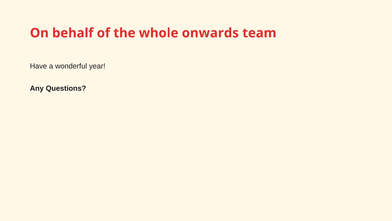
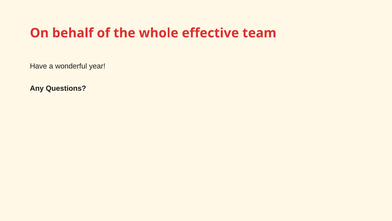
onwards: onwards -> effective
